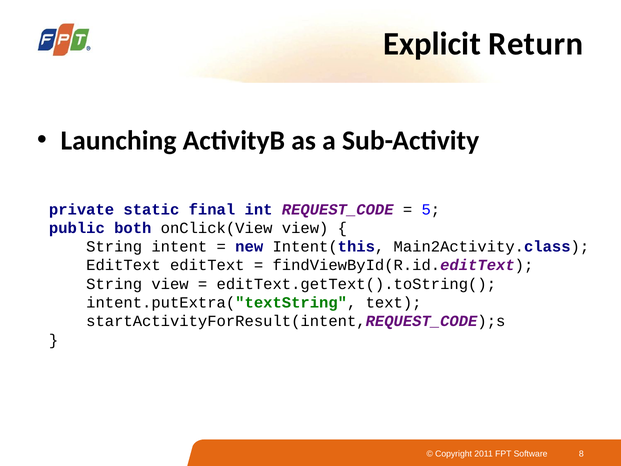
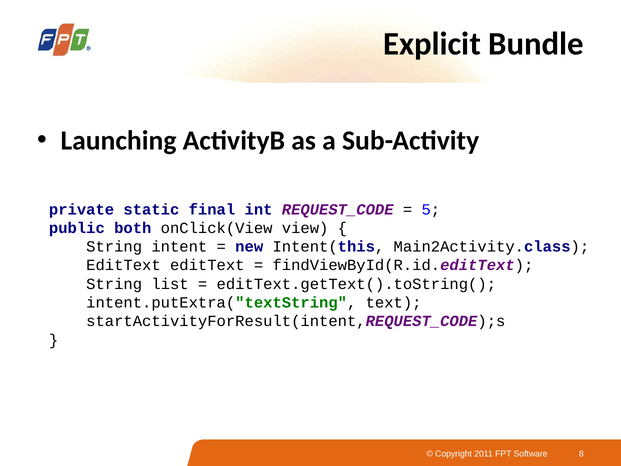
Return: Return -> Bundle
String view: view -> list
